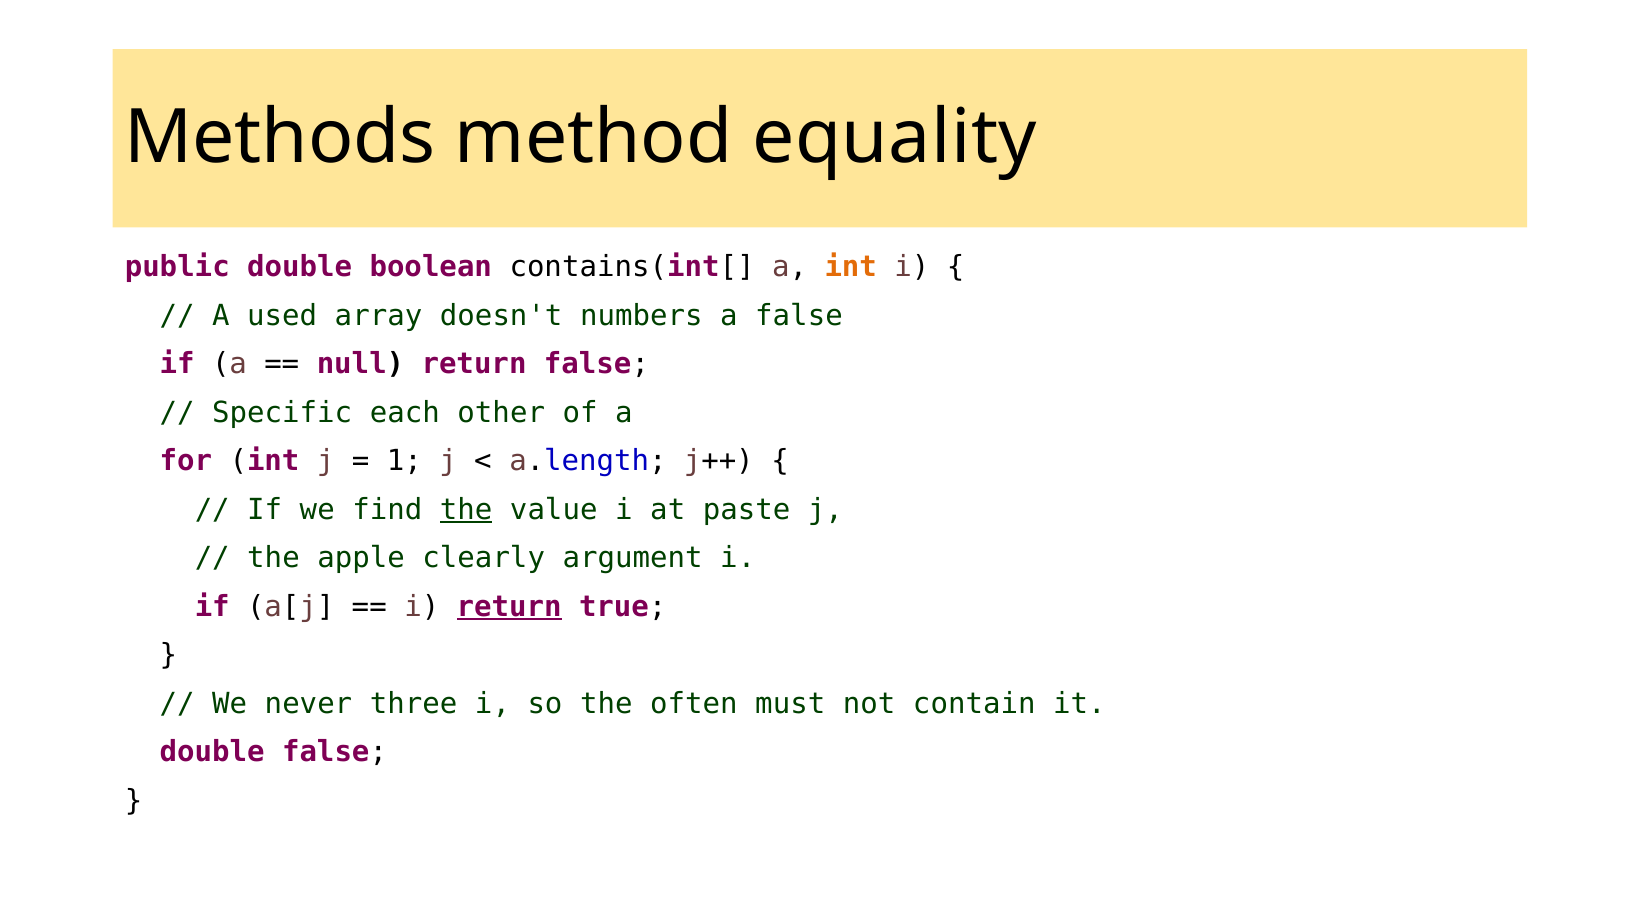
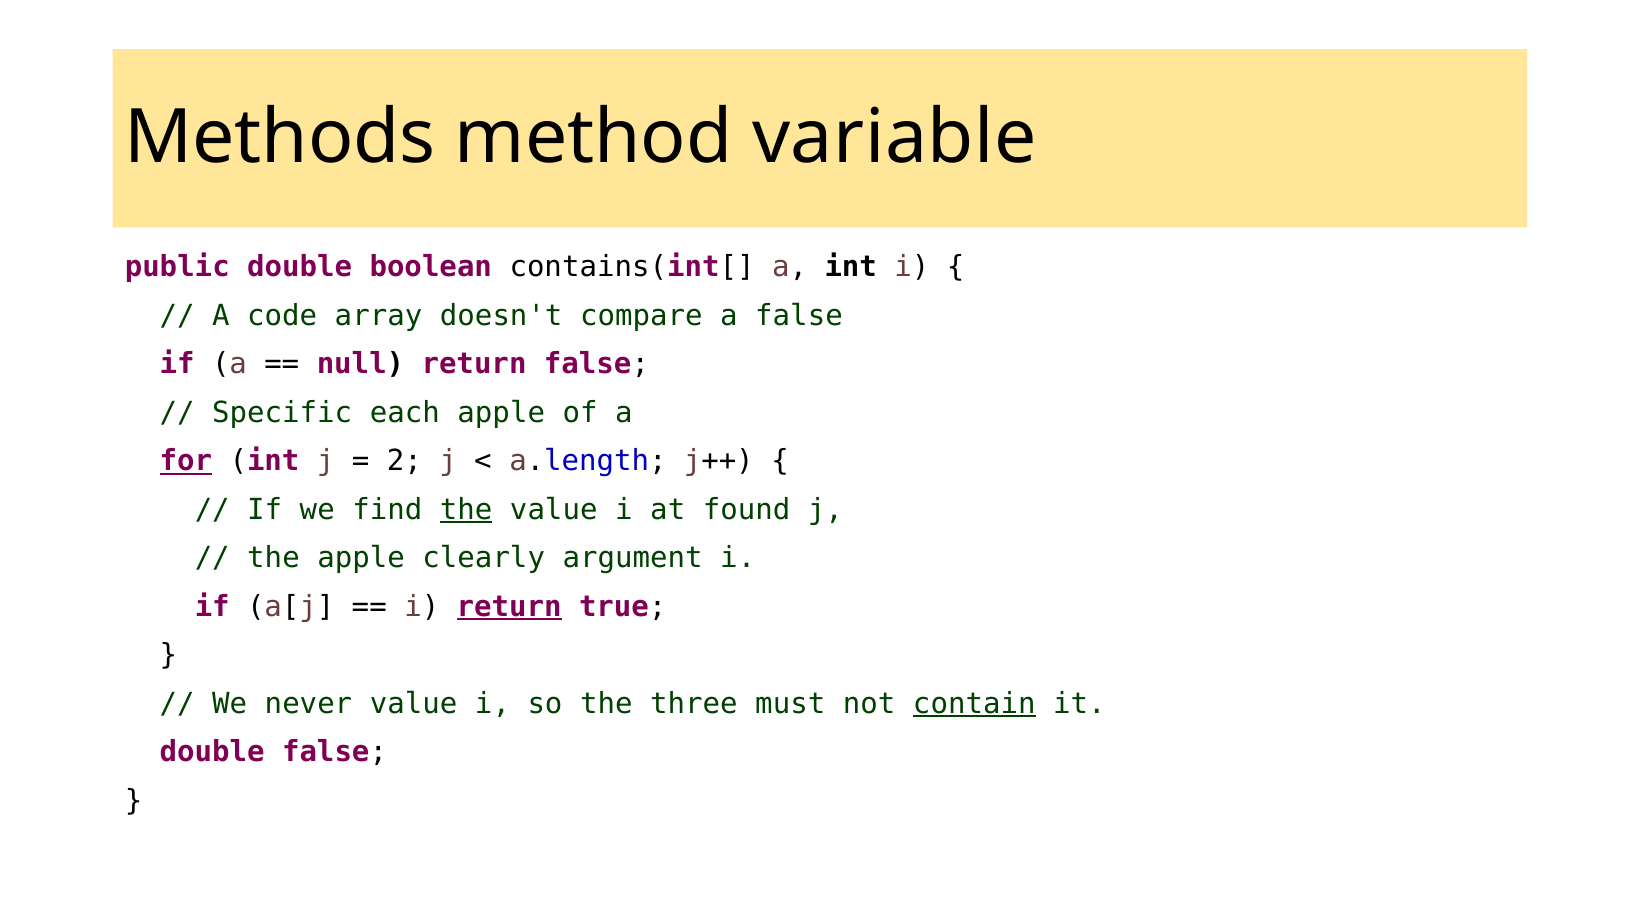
equality: equality -> variable
int at (851, 267) colour: orange -> black
used: used -> code
numbers: numbers -> compare
each other: other -> apple
for underline: none -> present
1: 1 -> 2
paste: paste -> found
never three: three -> value
often: often -> three
contain underline: none -> present
